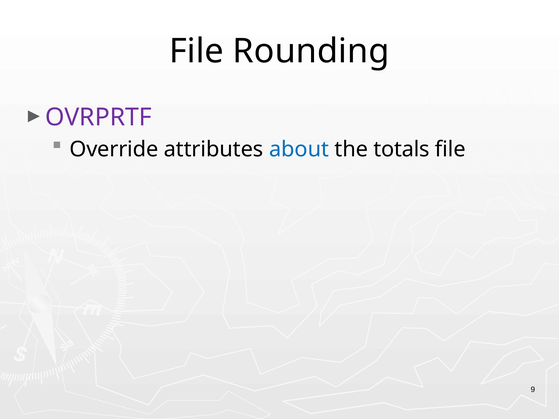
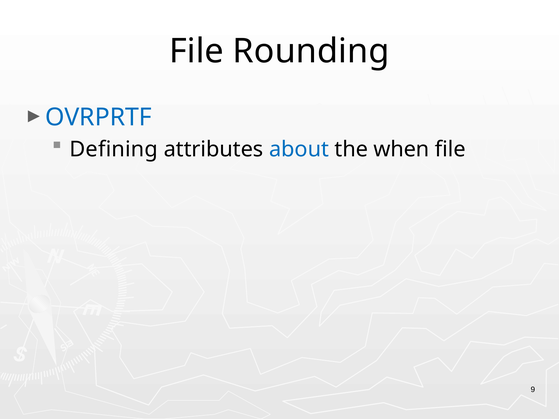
OVRPRTF colour: purple -> blue
Override: Override -> Defining
totals: totals -> when
